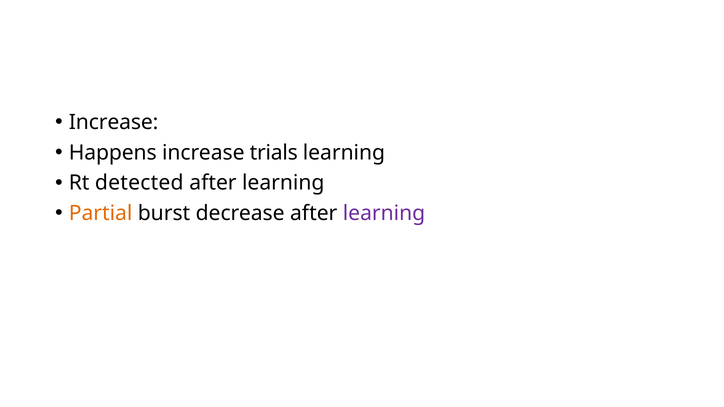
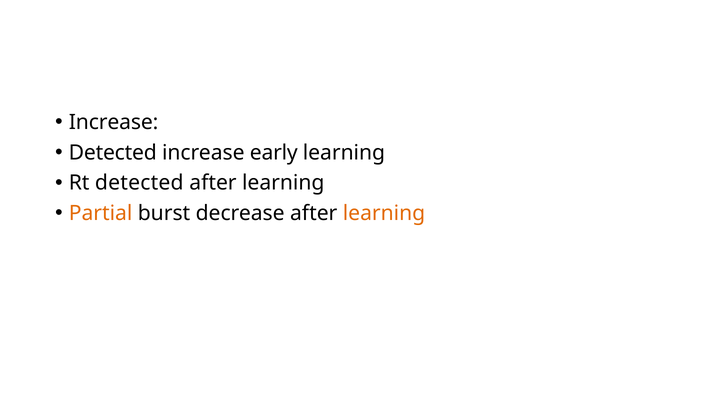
Happens at (113, 153): Happens -> Detected
trials: trials -> early
learning at (384, 213) colour: purple -> orange
